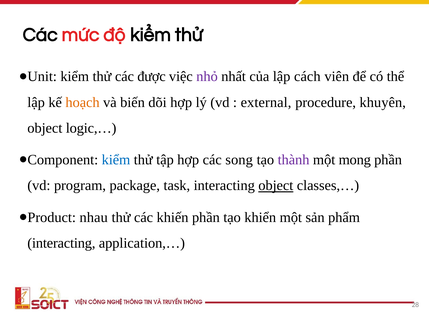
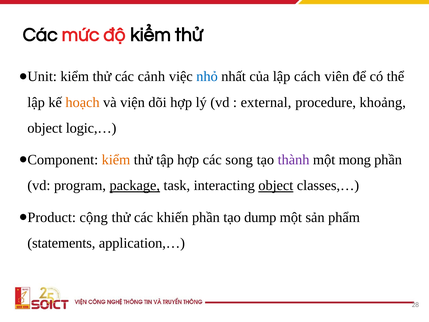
được: được -> cảnh
nhỏ colour: purple -> blue
biến: biến -> viện
khuyên: khuyên -> khoảng
kiểm at (116, 160) colour: blue -> orange
package underline: none -> present
nhau: nhau -> cộng
khiển: khiển -> dump
interacting at (61, 243): interacting -> statements
